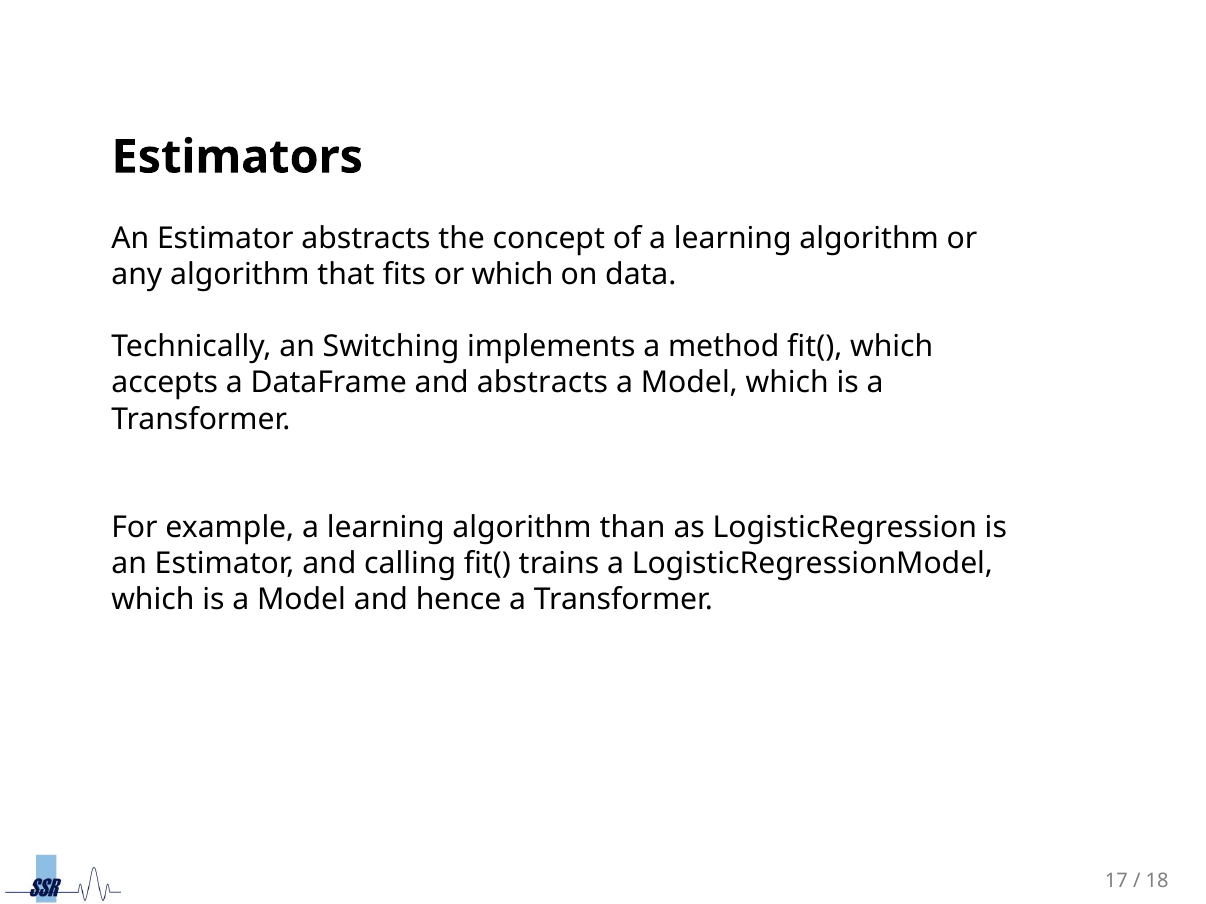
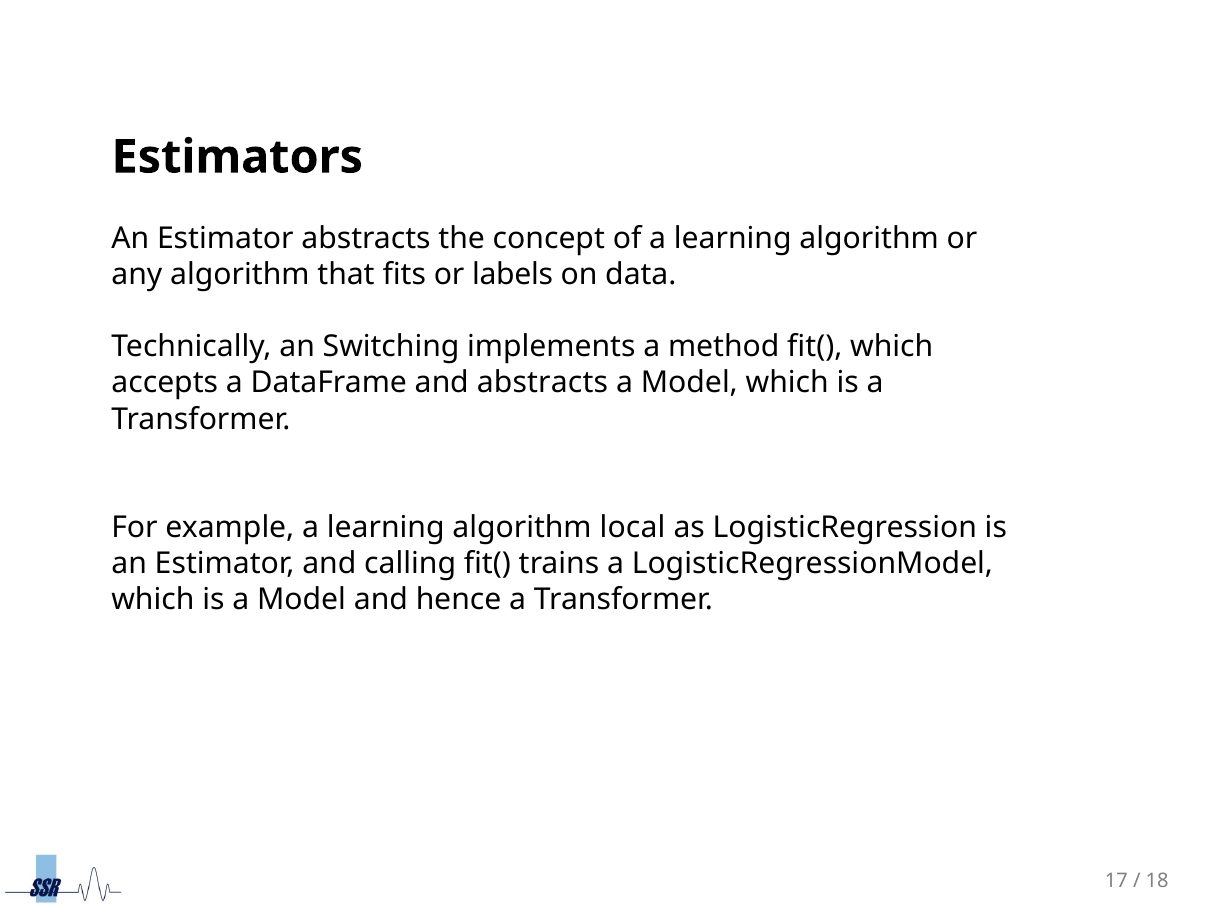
or which: which -> labels
than: than -> local
